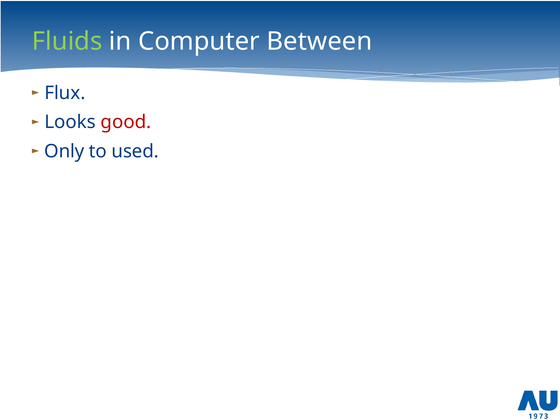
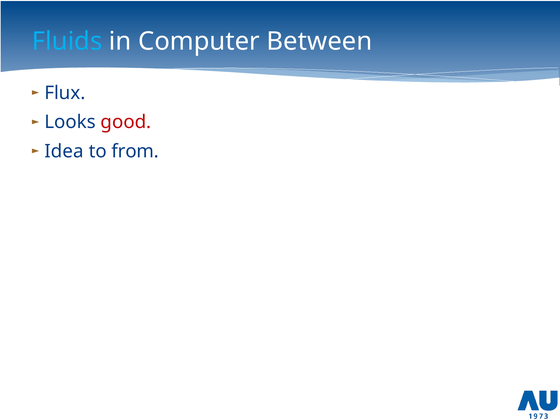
Fluids colour: light green -> light blue
Only: Only -> Idea
used: used -> from
